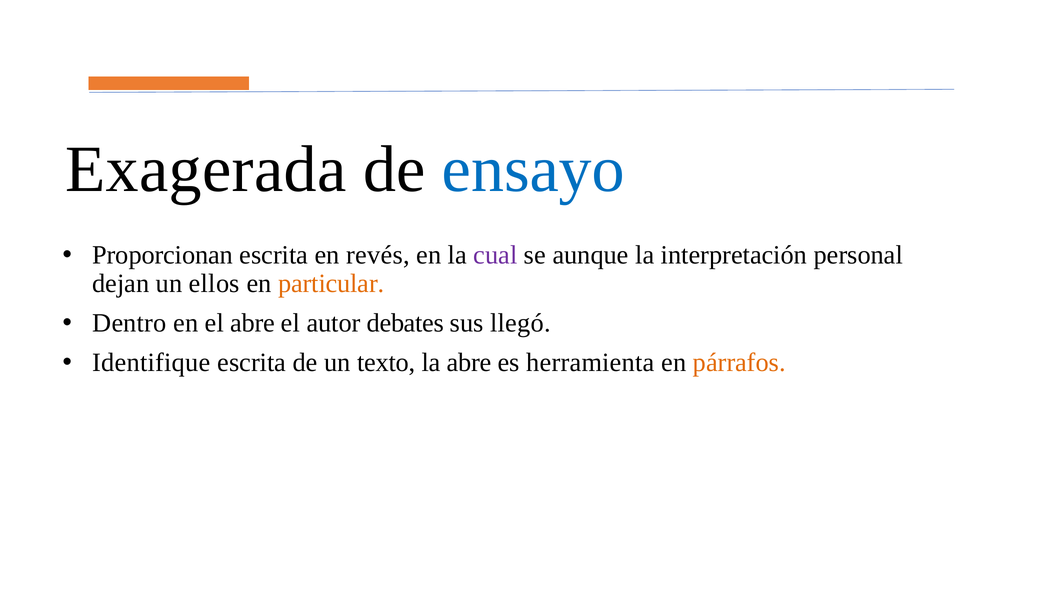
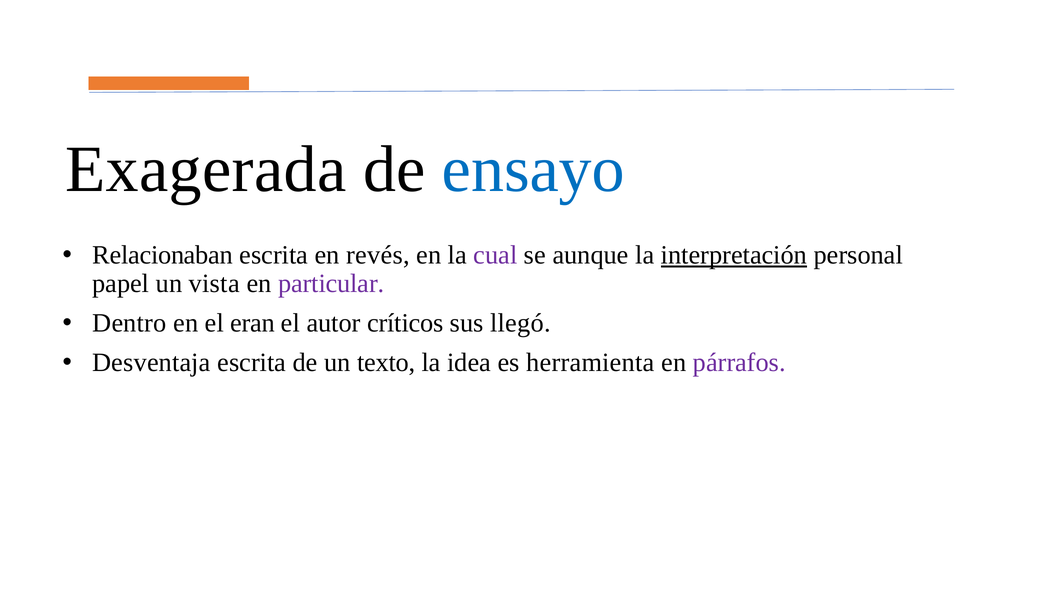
Proporcionan: Proporcionan -> Relacionaban
interpretación underline: none -> present
dejan: dejan -> papel
ellos: ellos -> vista
particular colour: orange -> purple
el abre: abre -> eran
debates: debates -> críticos
Identifique: Identifique -> Desventaja
la abre: abre -> idea
párrafos colour: orange -> purple
